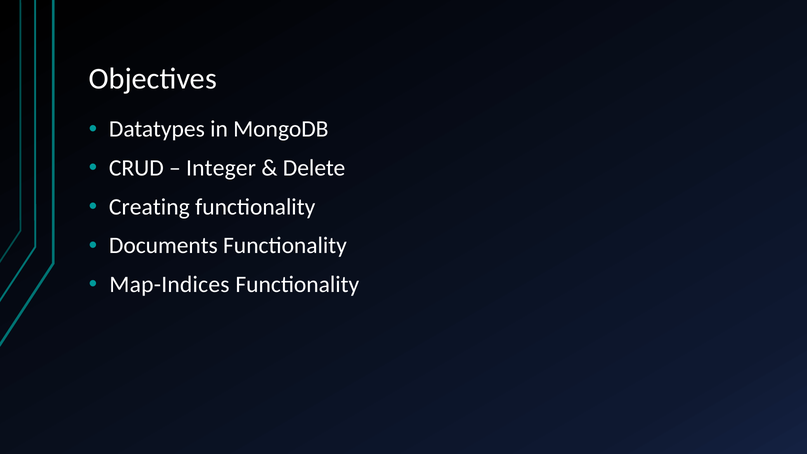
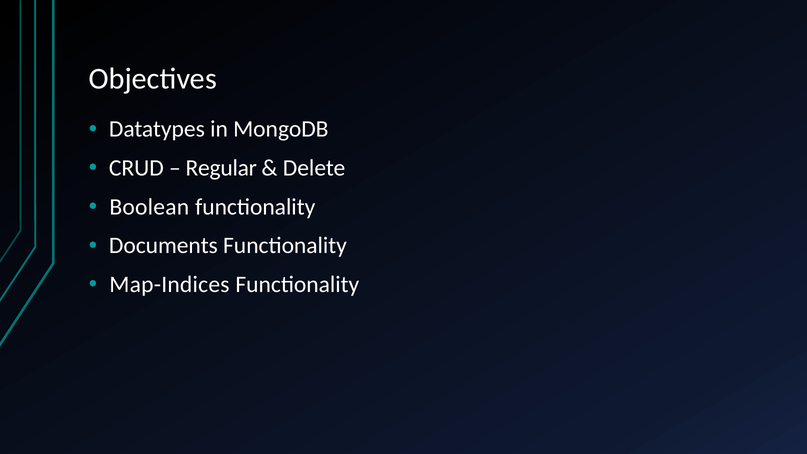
Integer: Integer -> Regular
Creating: Creating -> Boolean
